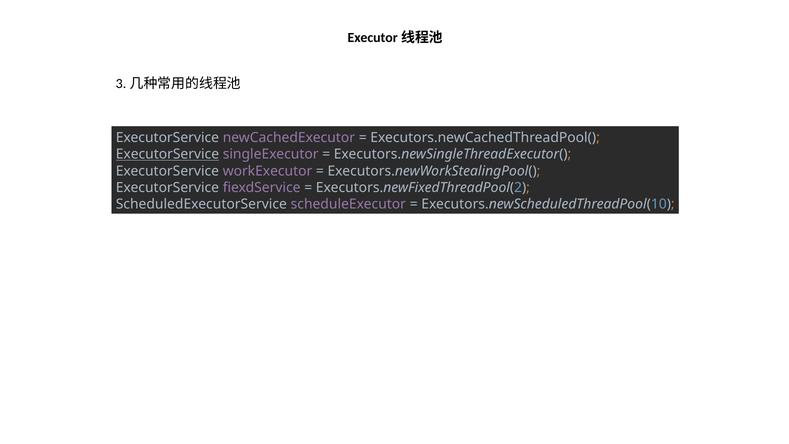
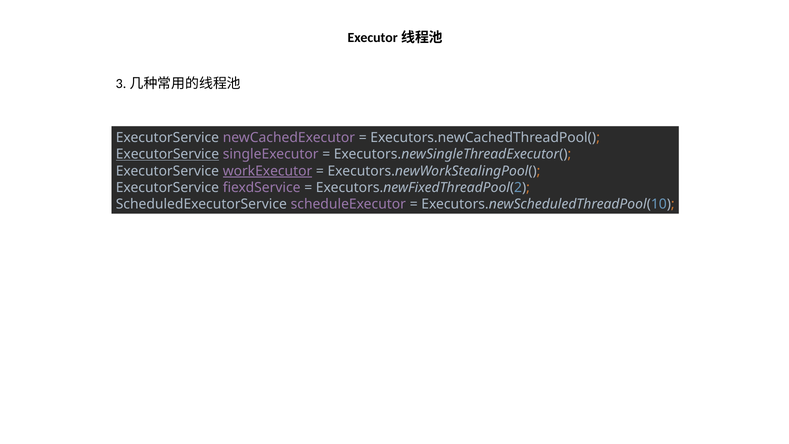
workExecutor underline: none -> present
